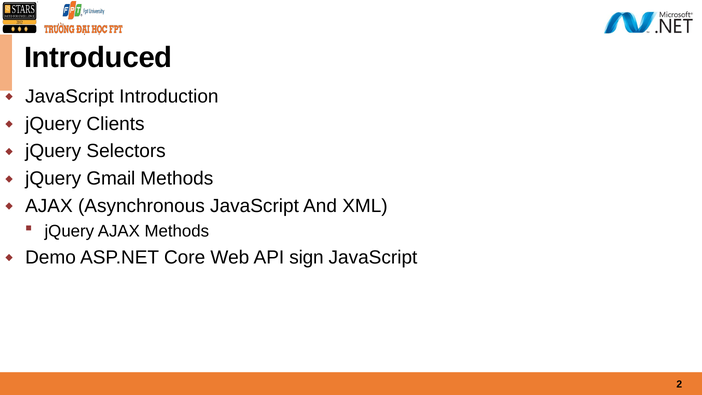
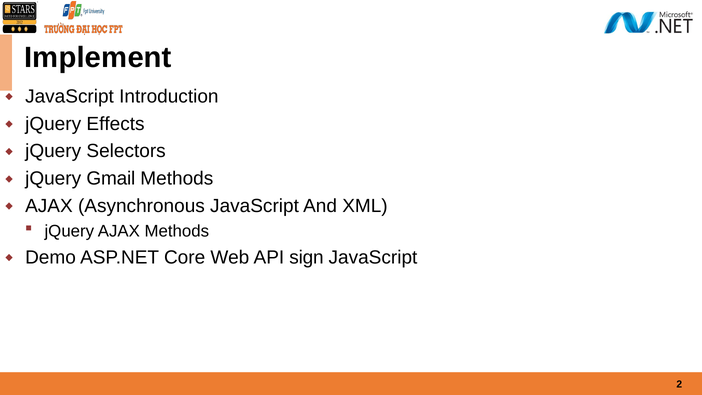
Introduced: Introduced -> Implement
Clients: Clients -> Effects
